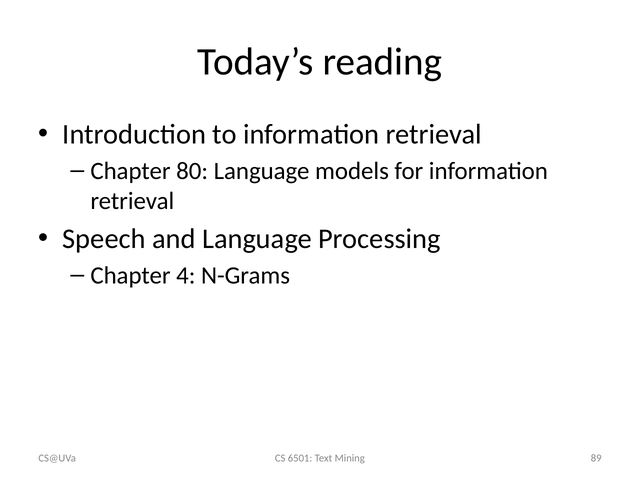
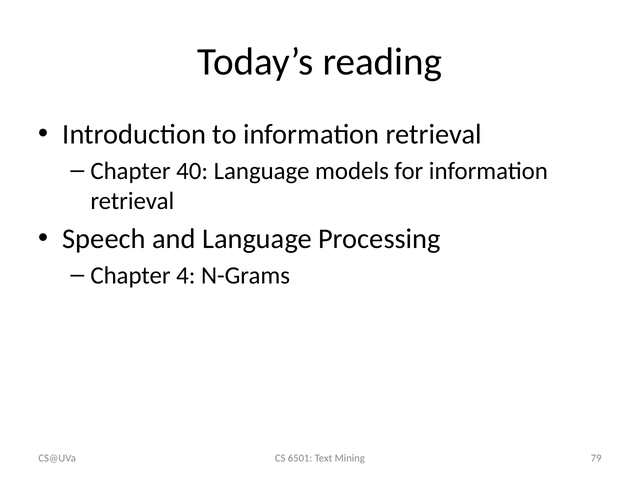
80: 80 -> 40
89: 89 -> 79
